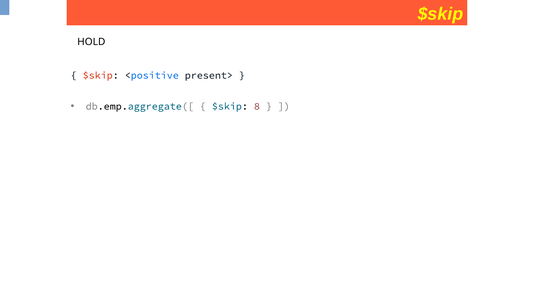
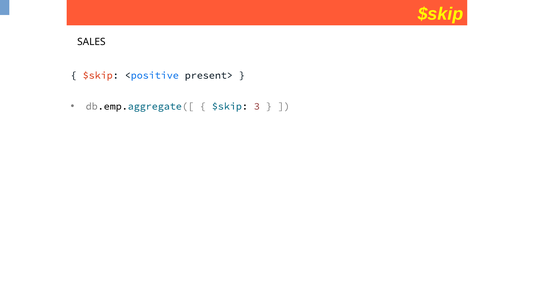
HOLD: HOLD -> SALES
8: 8 -> 3
